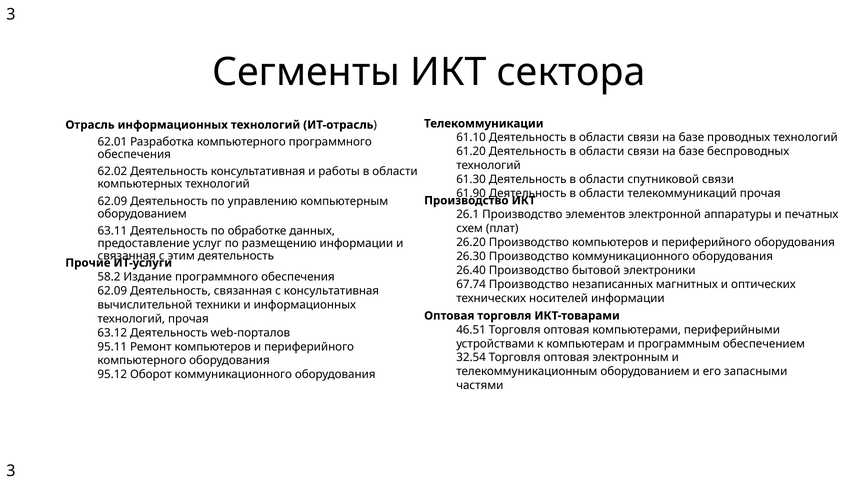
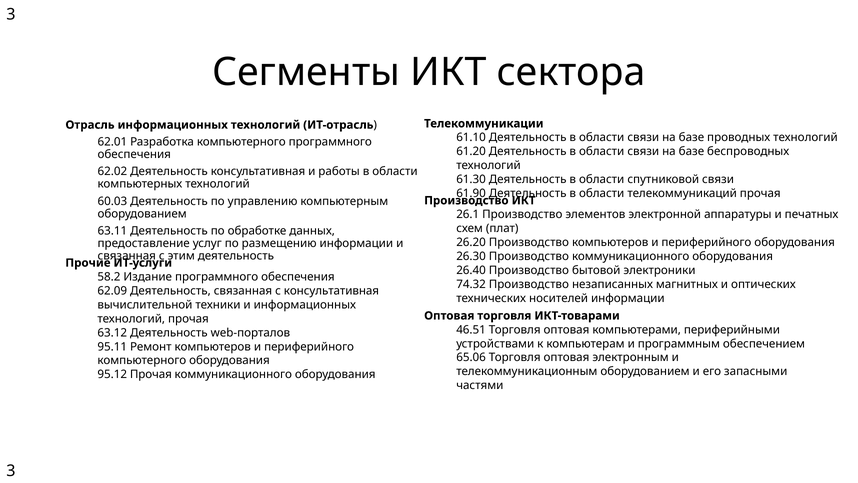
62.09 at (112, 201): 62.09 -> 60.03
67.74: 67.74 -> 74.32
32.54: 32.54 -> 65.06
95.12 Оборот: Оборот -> Прочая
